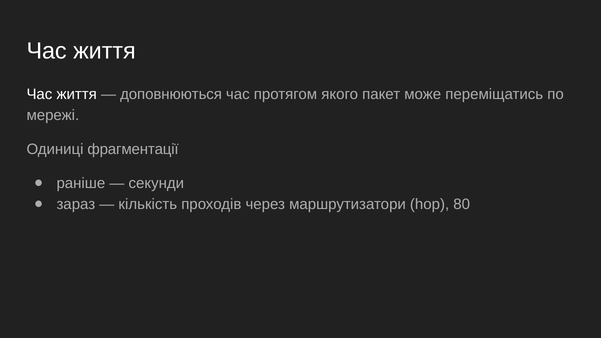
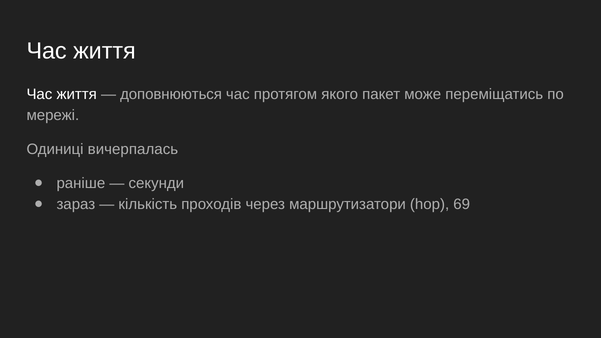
фрагментації: фрагментації -> вичерпалась
80: 80 -> 69
